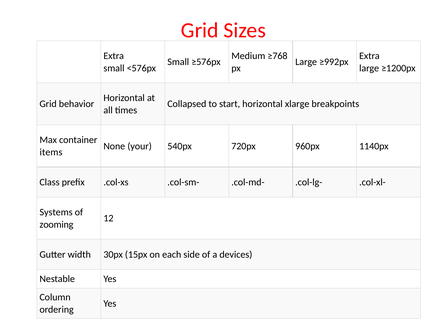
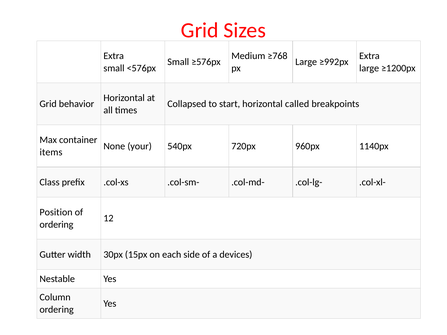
xlarge: xlarge -> called
Systems: Systems -> Position
zooming at (56, 225): zooming -> ordering
